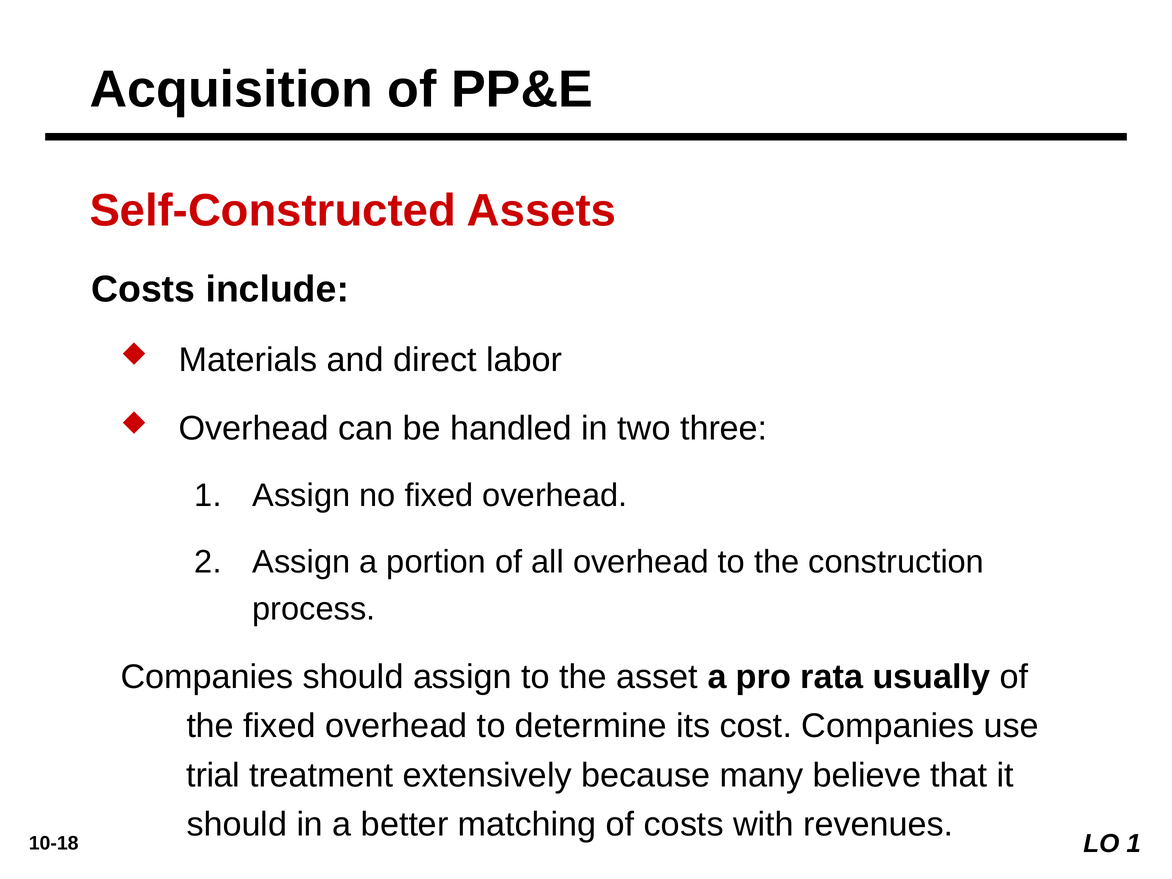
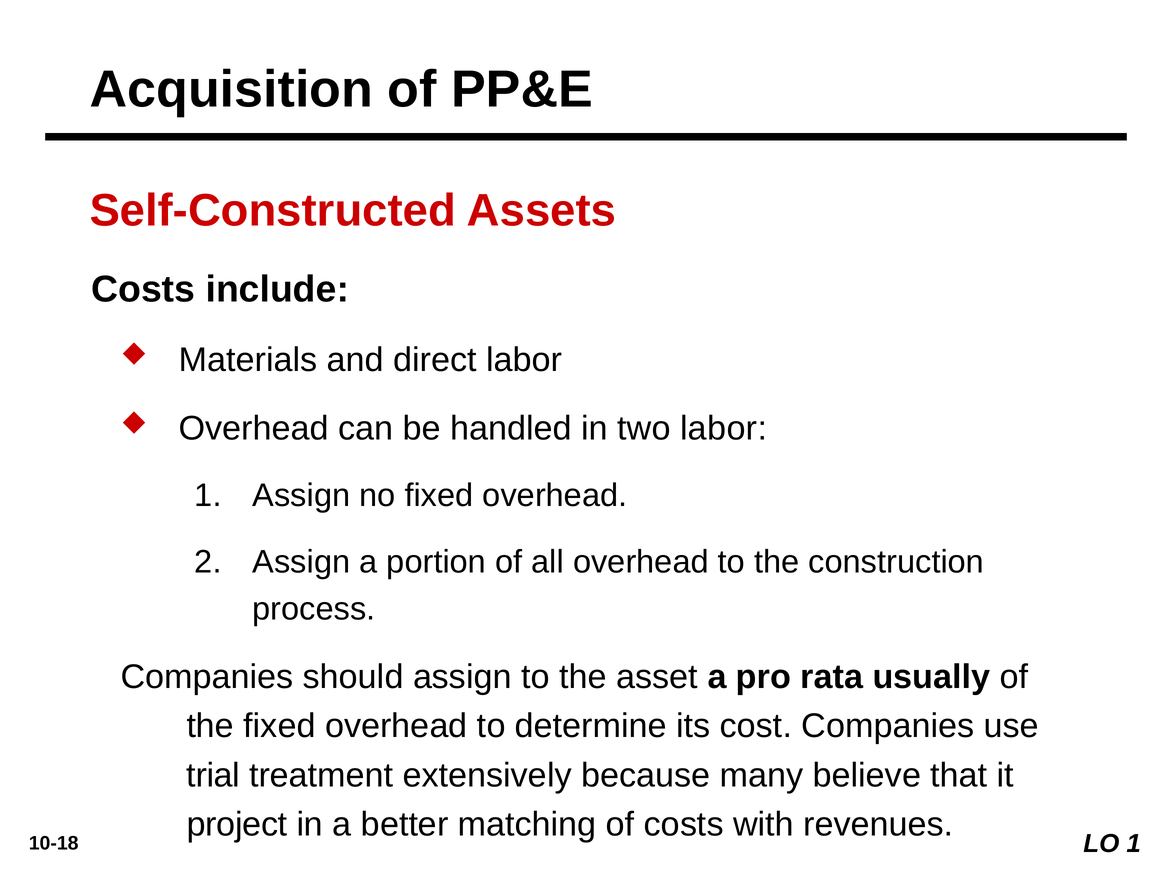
two three: three -> labor
should at (237, 824): should -> project
